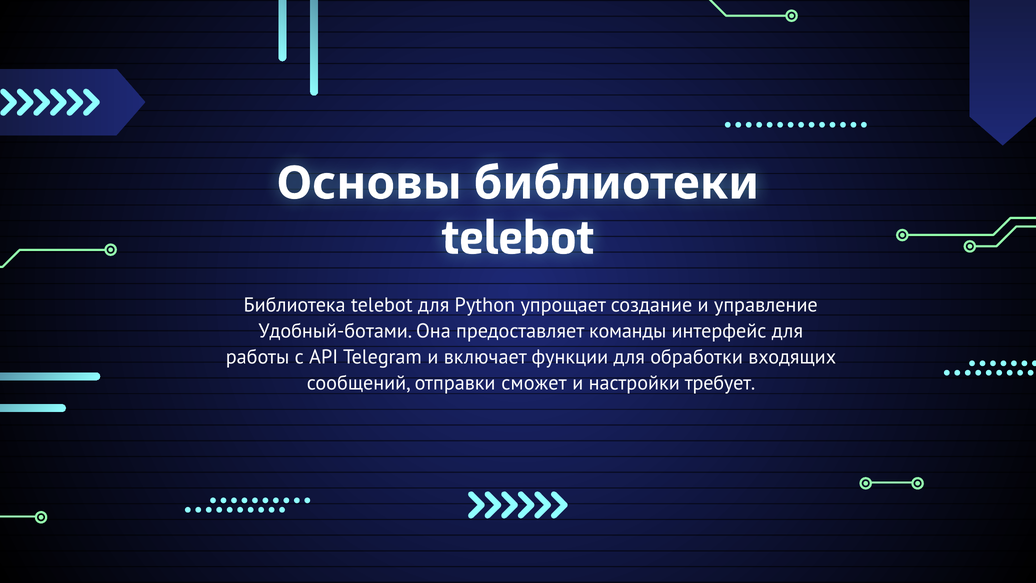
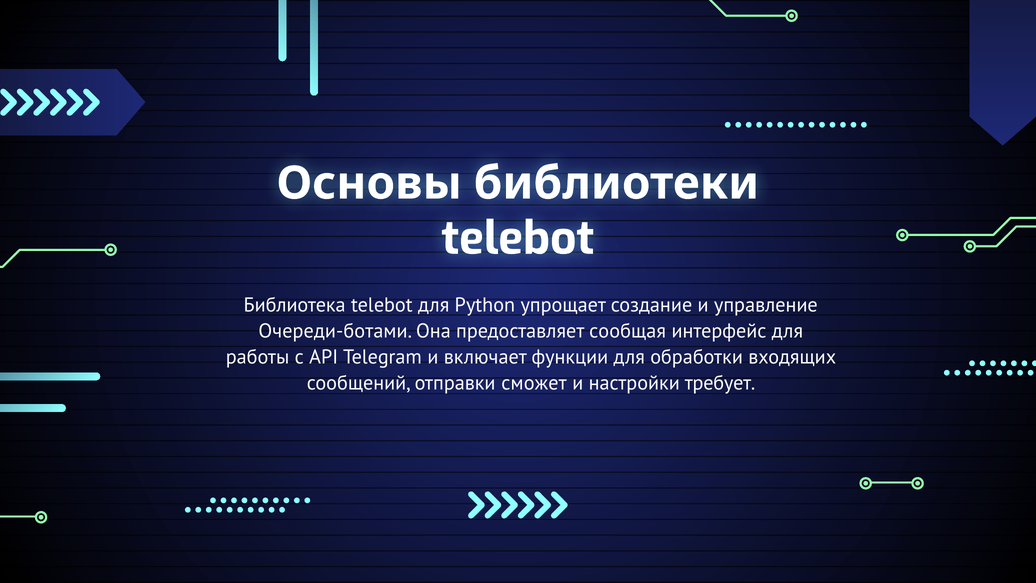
Удобный-ботами: Удобный-ботами -> Очереди-ботами
команды: команды -> сообщая
